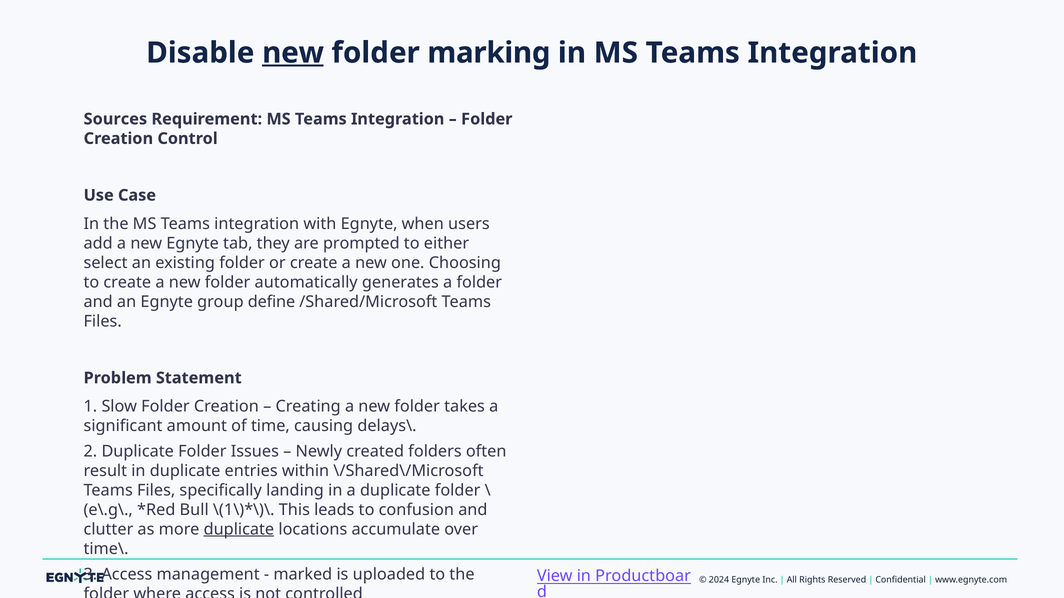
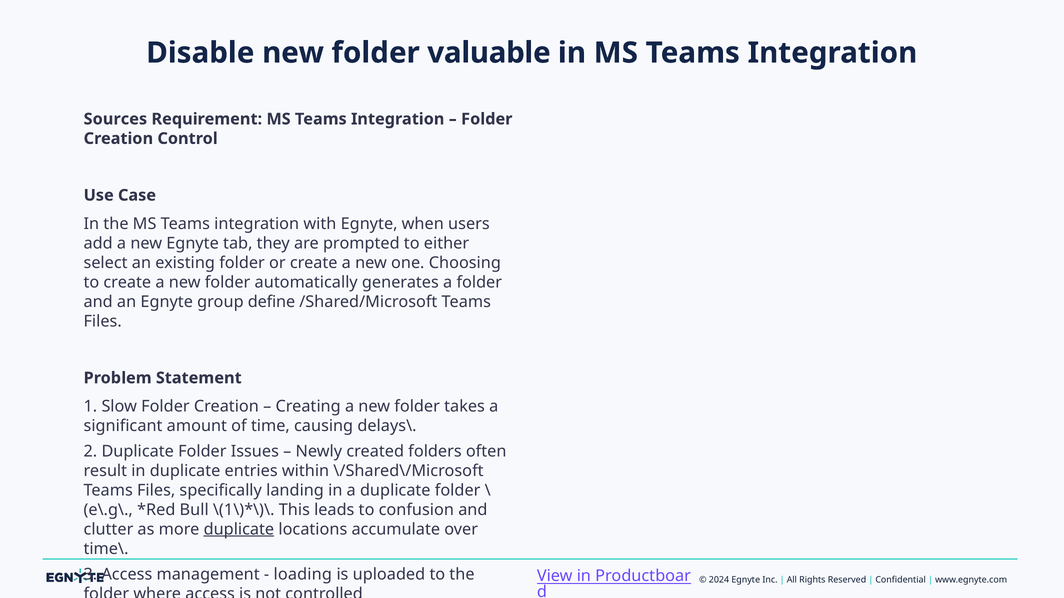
new at (293, 53) underline: present -> none
marking: marking -> valuable
marked: marked -> loading
